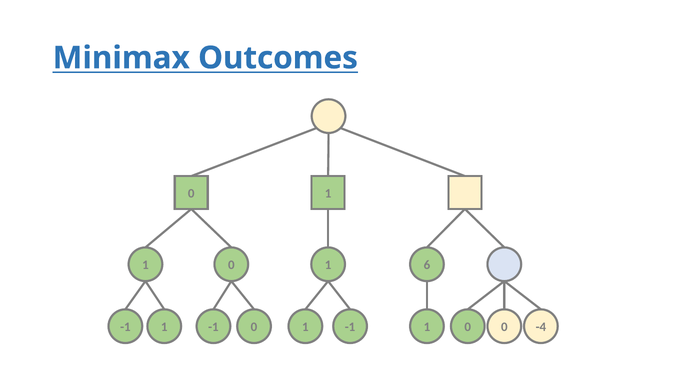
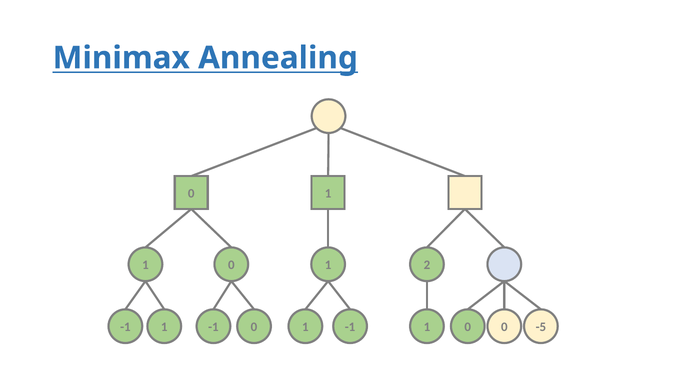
Outcomes: Outcomes -> Annealing
6: 6 -> 2
-4: -4 -> -5
